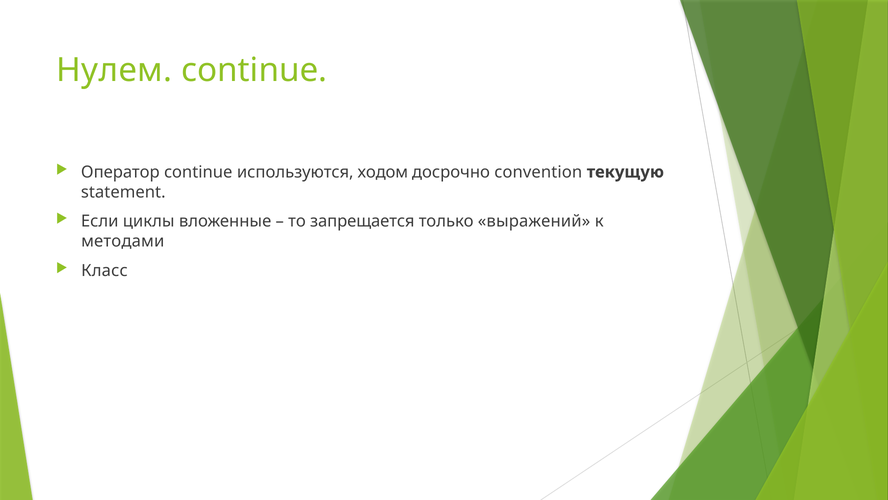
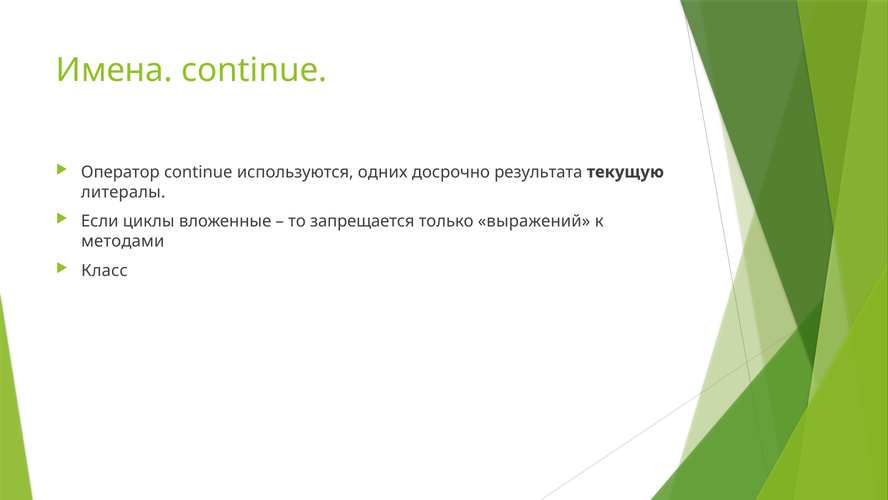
Нулем: Нулем -> Имена
ходом: ходом -> одних
convention: convention -> результата
statement: statement -> литералы
